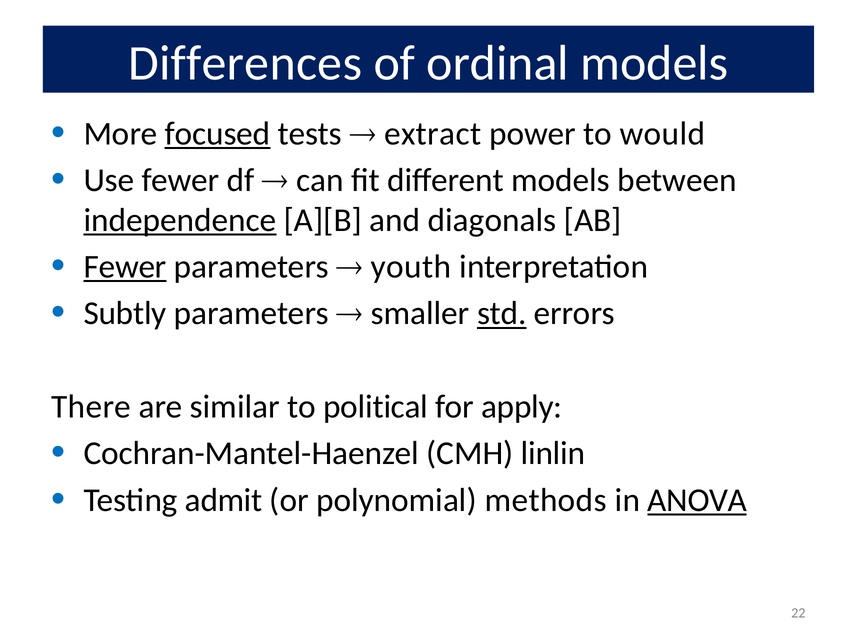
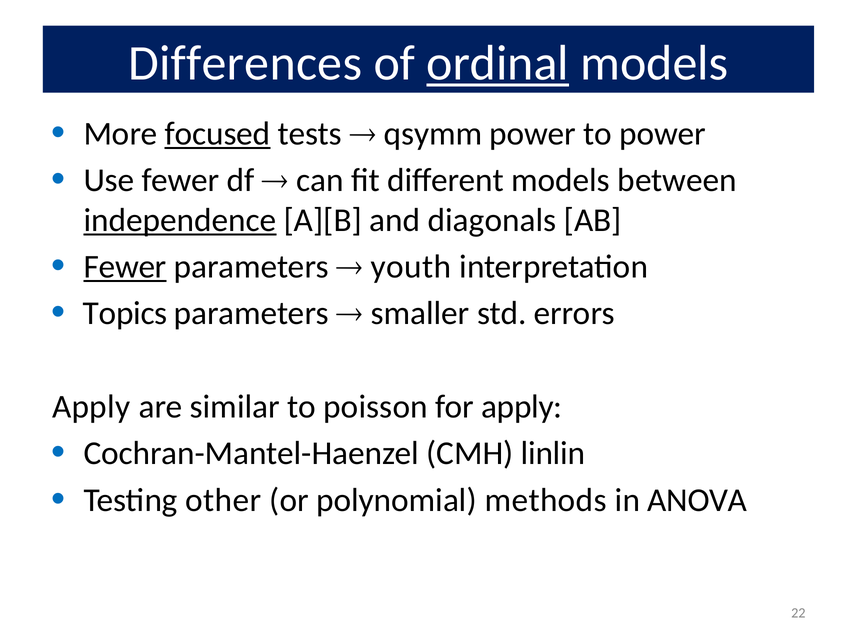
ordinal underline: none -> present
extract: extract -> qsymm
to would: would -> power
Subtly: Subtly -> Topics
std underline: present -> none
There at (91, 407): There -> Apply
political: political -> poisson
admit: admit -> other
ANOVA underline: present -> none
